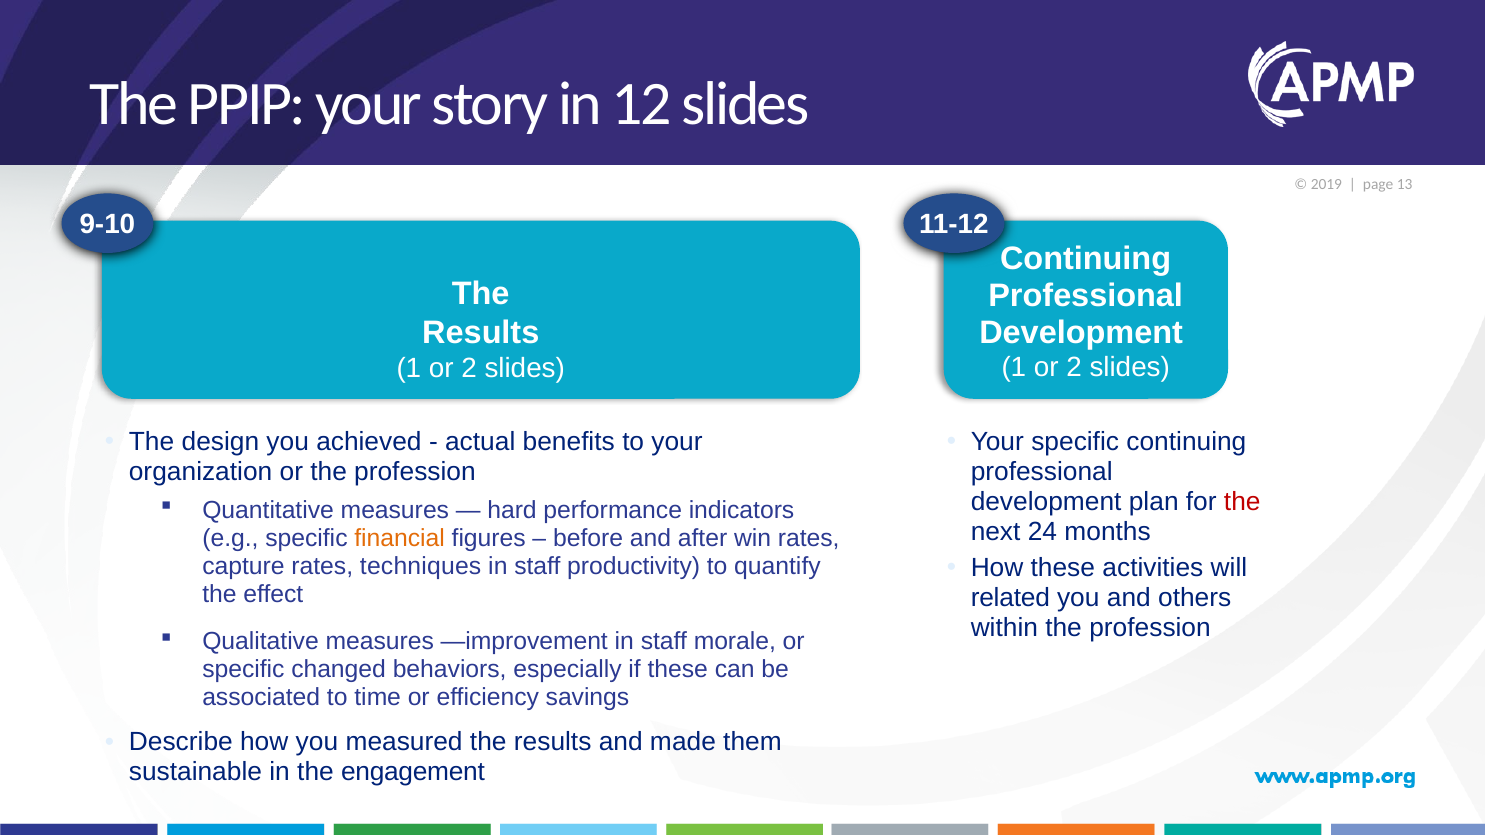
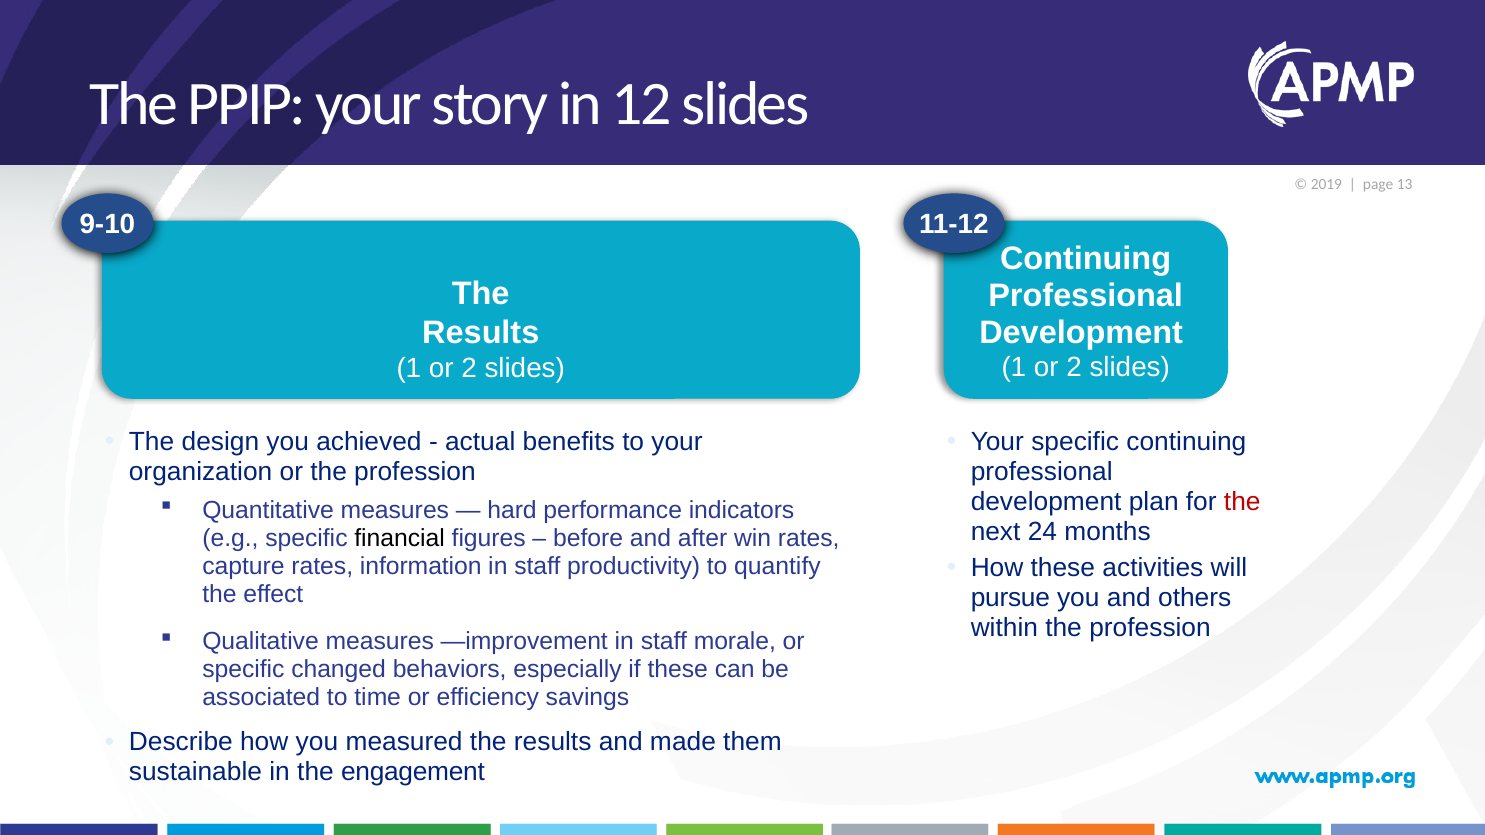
financial colour: orange -> black
techniques: techniques -> information
related: related -> pursue
